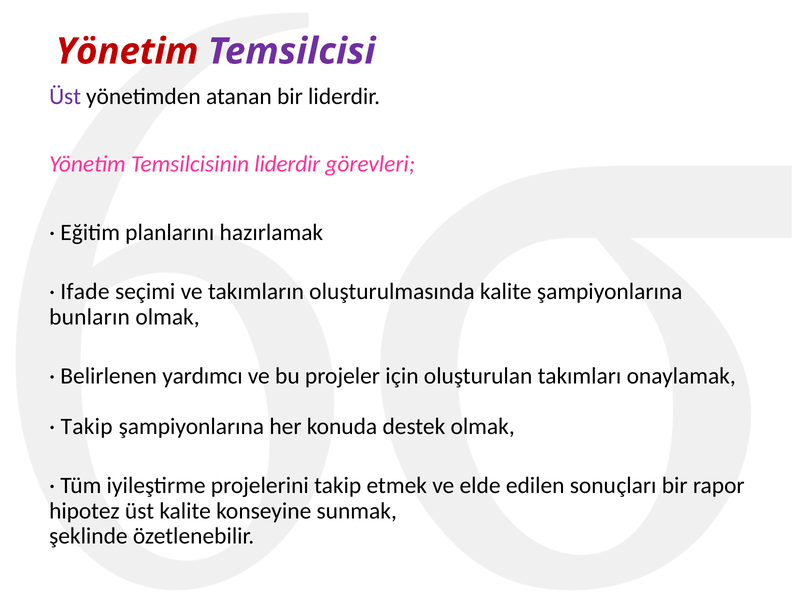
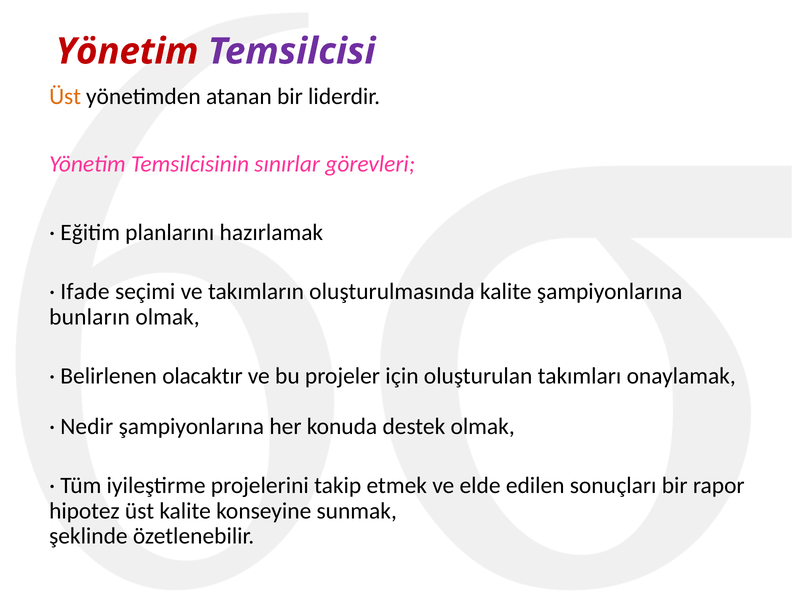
Üst colour: purple -> orange
Temsilcisinin liderdir: liderdir -> sınırlar
yardımcı: yardımcı -> olacaktır
Takip at (87, 427): Takip -> Nedir
